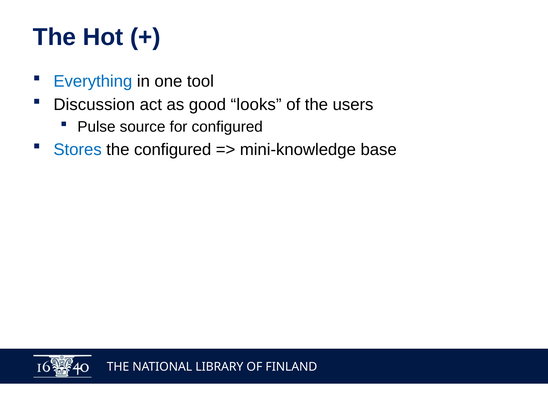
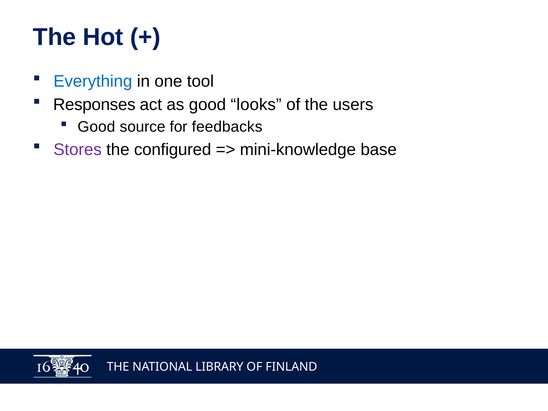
Discussion: Discussion -> Responses
Pulse at (96, 127): Pulse -> Good
for configured: configured -> feedbacks
Stores colour: blue -> purple
